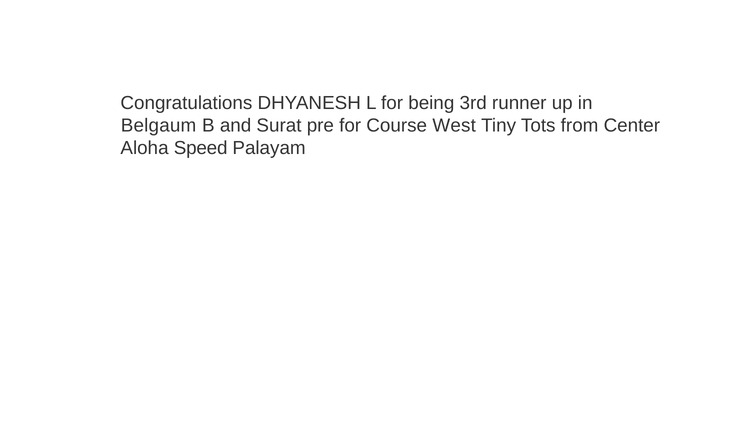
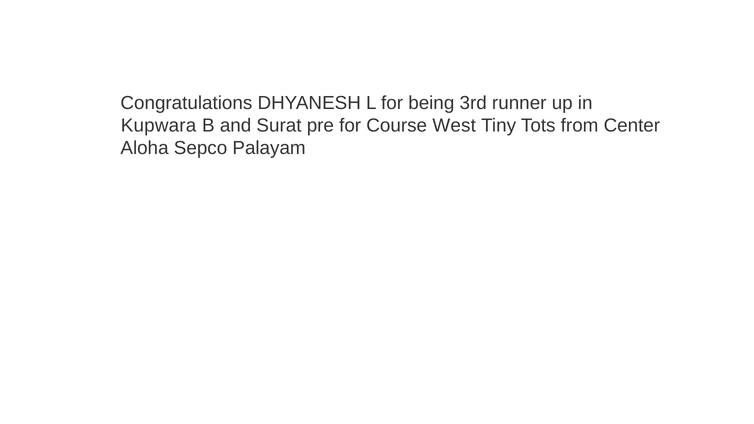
Belgaum: Belgaum -> Kupwara
Speed: Speed -> Sepco
